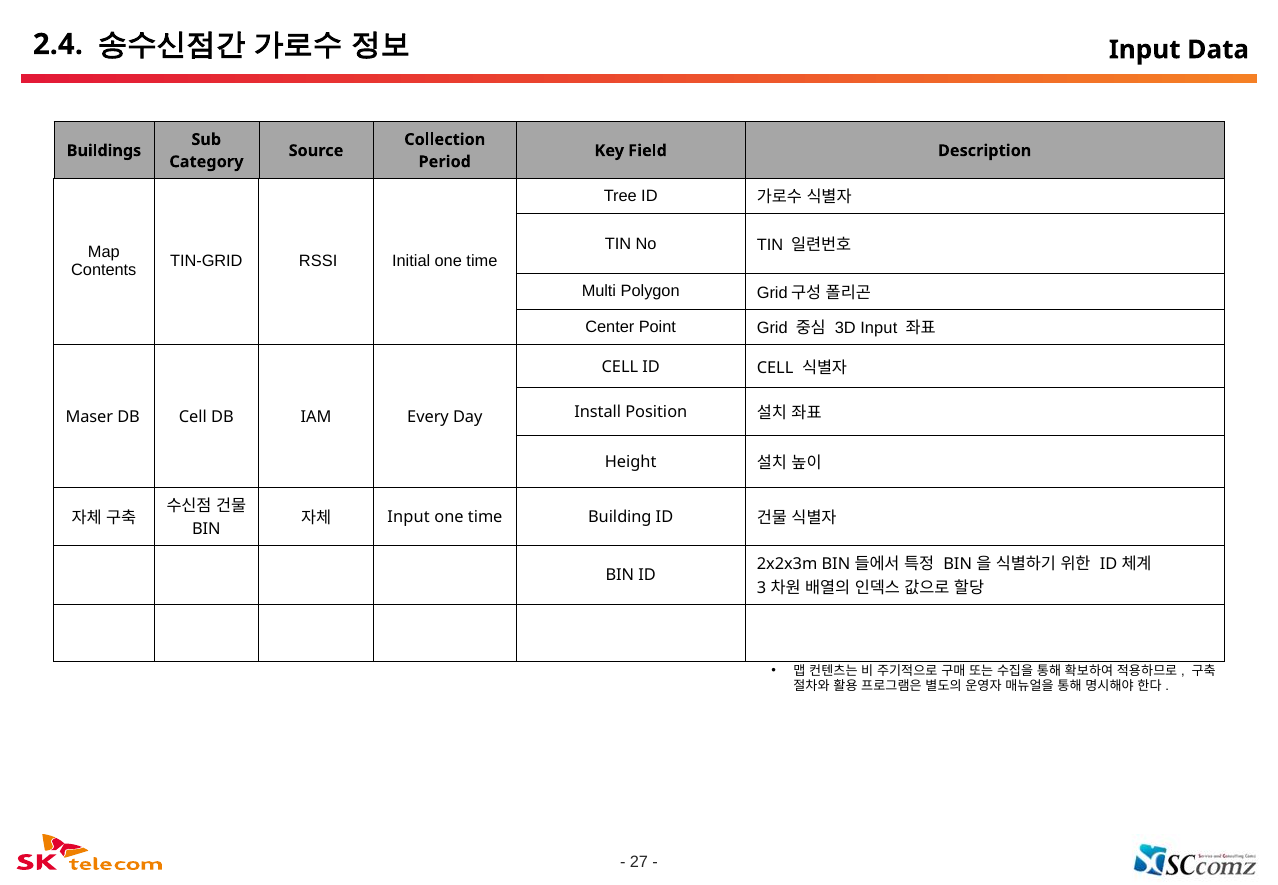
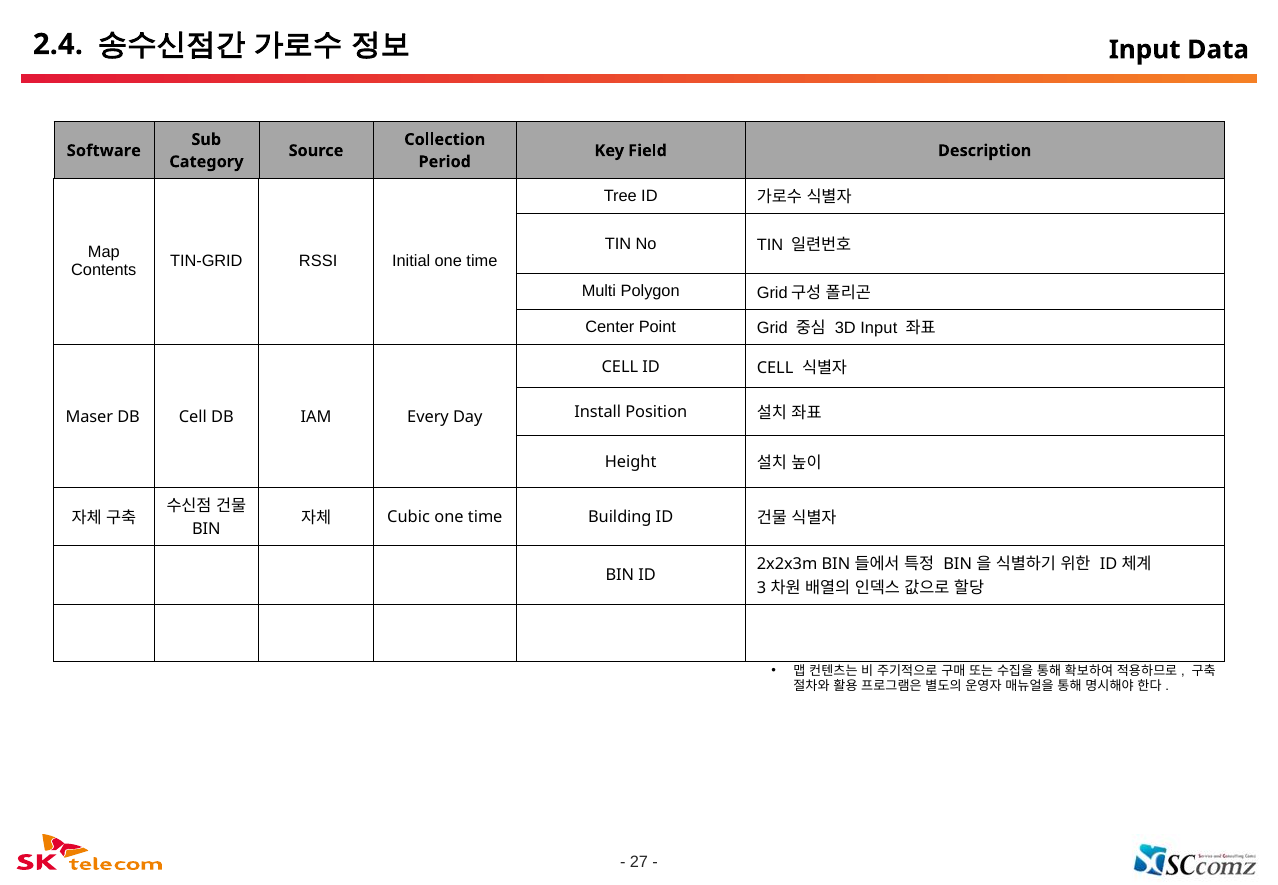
Buildings: Buildings -> Software
Input at (409, 517): Input -> Cubic
